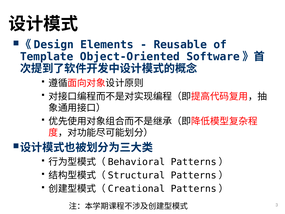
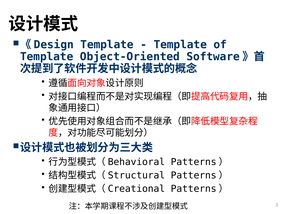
Elements at (107, 45): Elements -> Template
Reusable at (180, 45): Reusable -> Template
